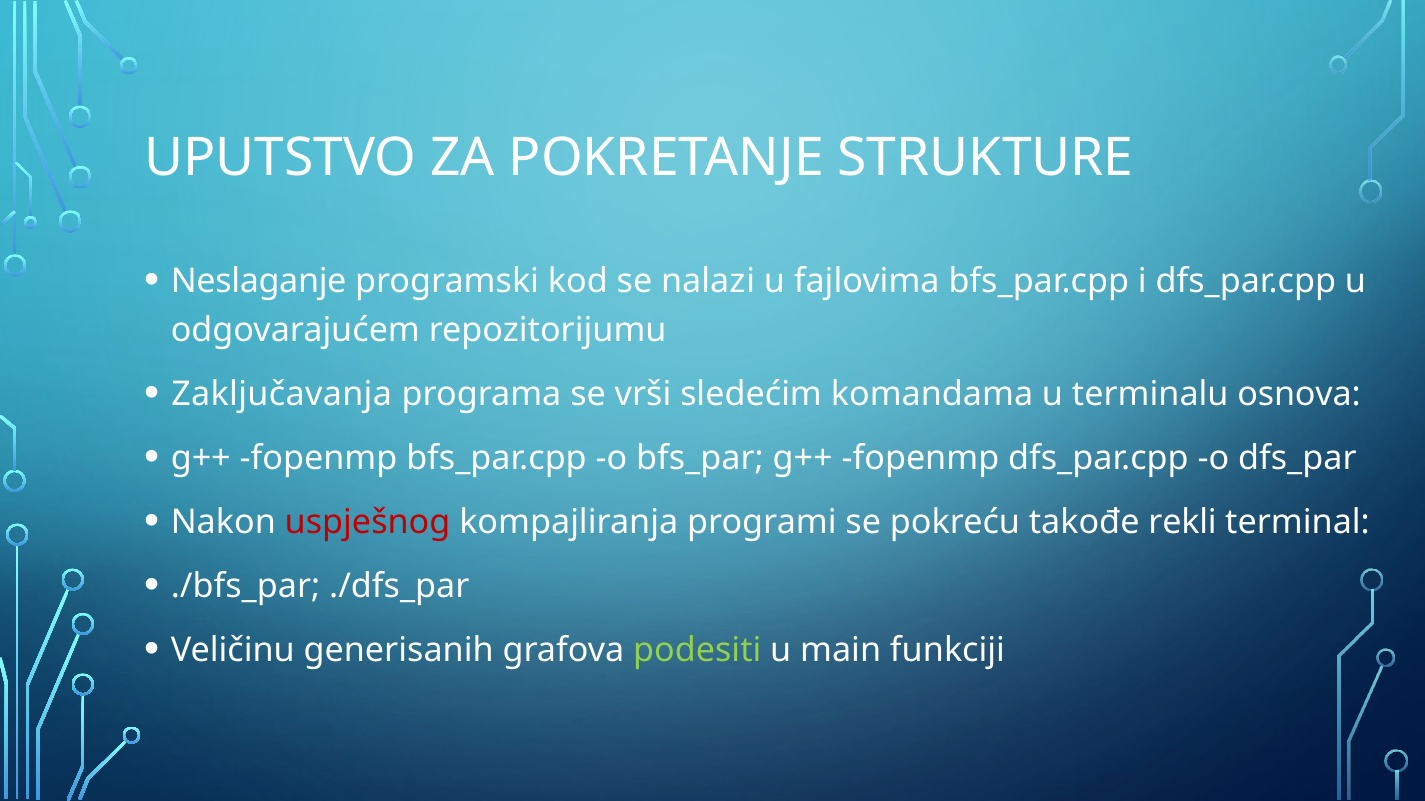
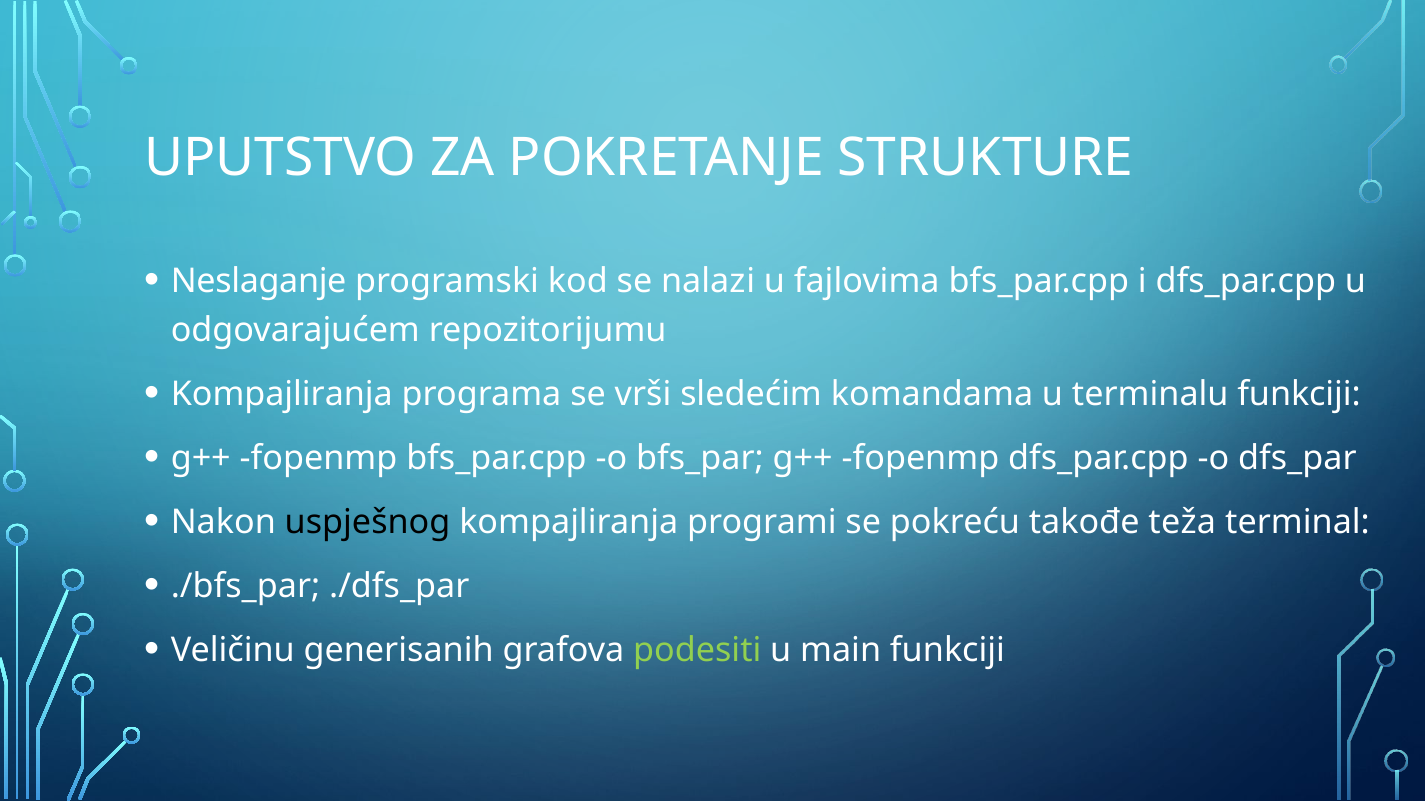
Zaključavanja at (282, 395): Zaključavanja -> Kompajliranja
terminalu osnova: osnova -> funkciji
uspješnog colour: red -> black
rekli: rekli -> teža
